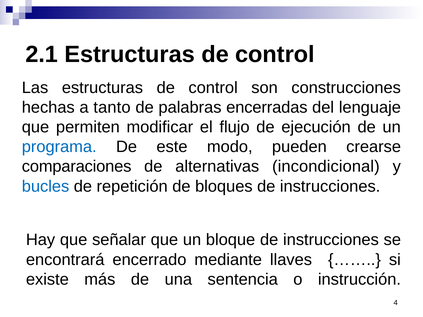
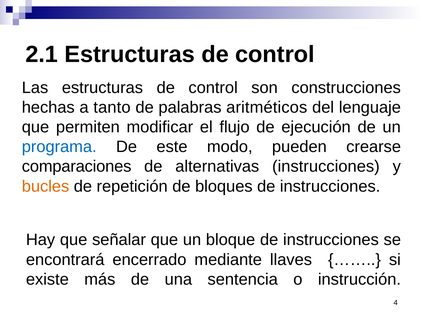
encerradas: encerradas -> aritméticos
alternativas incondicional: incondicional -> instrucciones
bucles colour: blue -> orange
